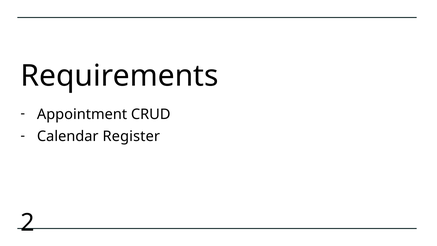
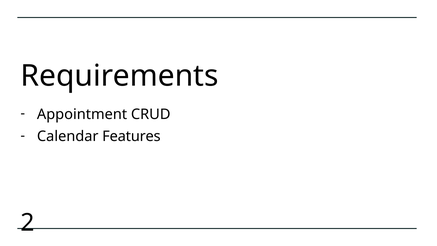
Register: Register -> Features
